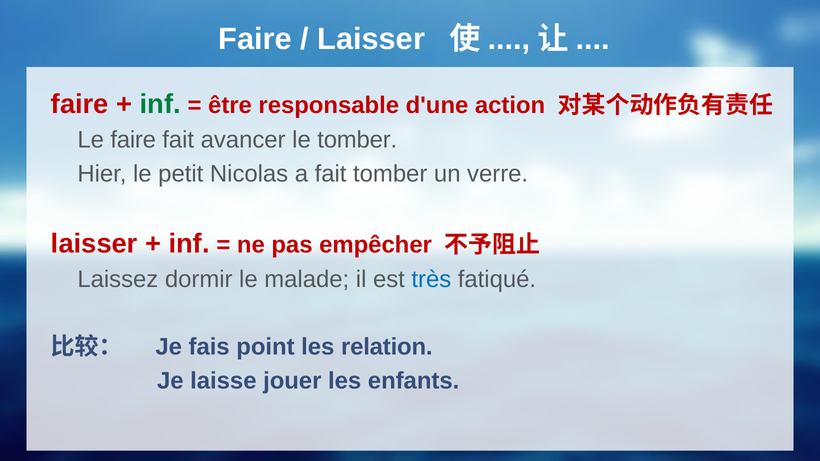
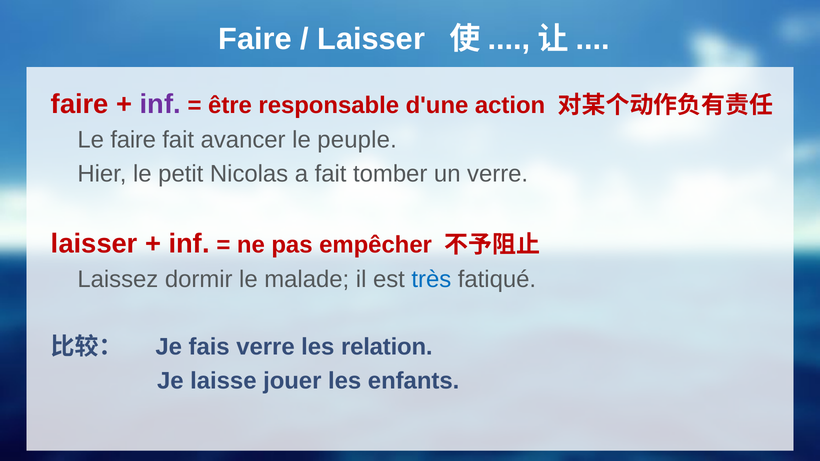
inf at (160, 104) colour: green -> purple
le tomber: tomber -> peuple
fais point: point -> verre
